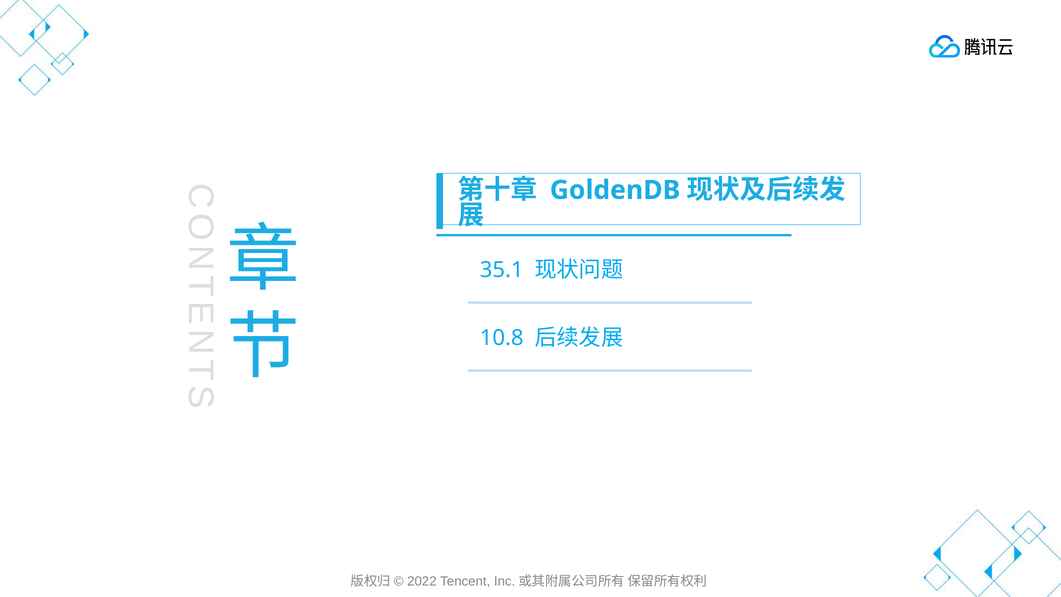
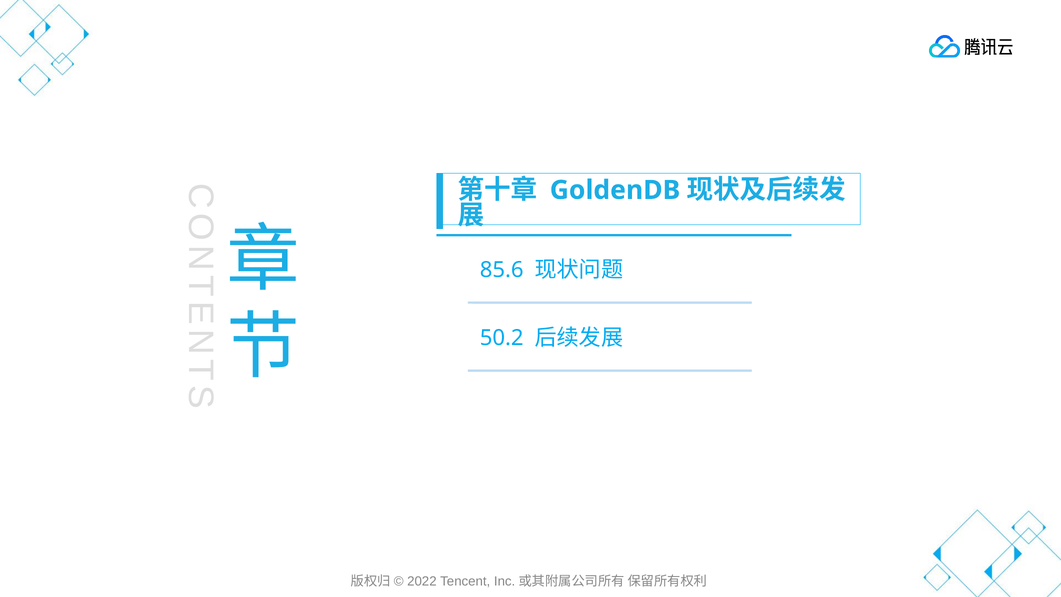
35.1: 35.1 -> 85.6
10.8: 10.8 -> 50.2
